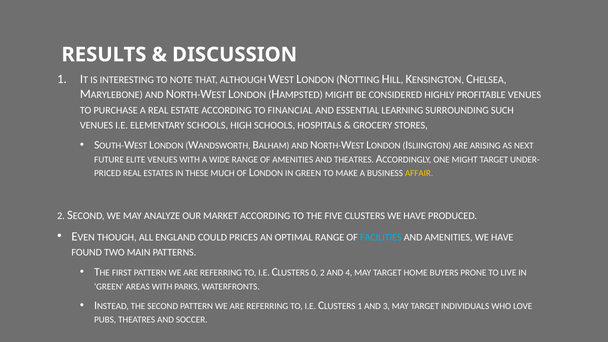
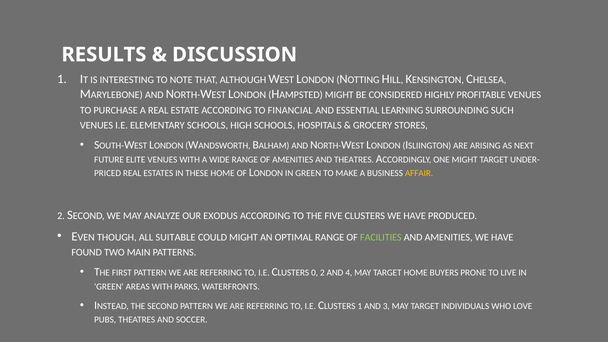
THESE MUCH: MUCH -> HOME
MARKET: MARKET -> EXODUS
ENGLAND: ENGLAND -> SUITABLE
COULD PRICES: PRICES -> MIGHT
FACILITIES colour: light blue -> light green
